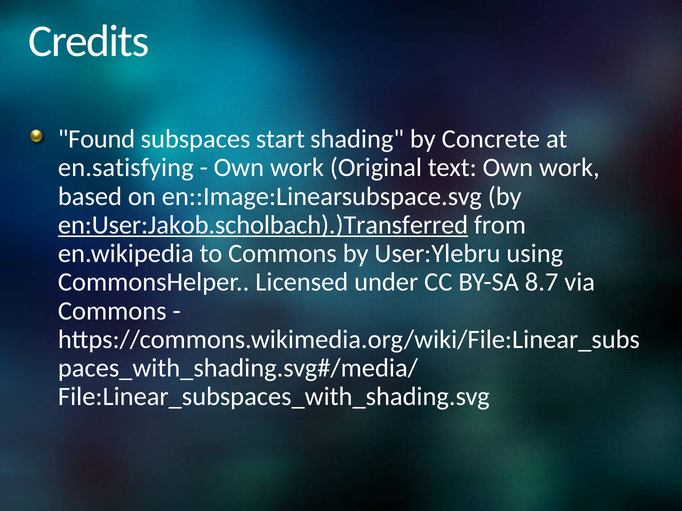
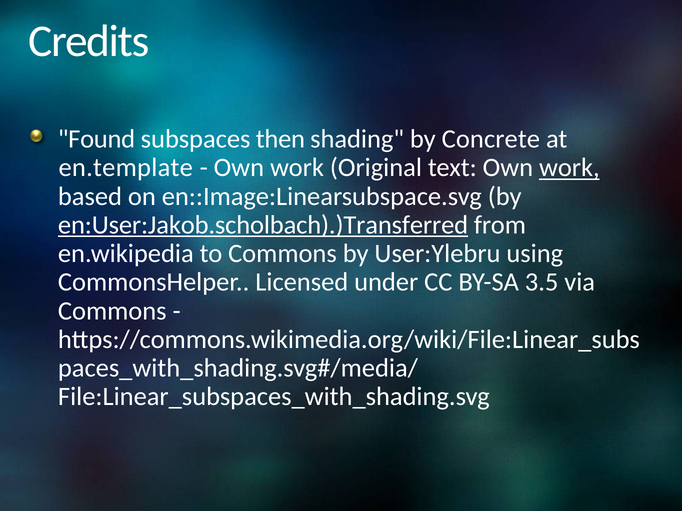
start: start -> then
en.satisfying: en.satisfying -> en.template
work at (569, 168) underline: none -> present
8.7: 8.7 -> 3.5
